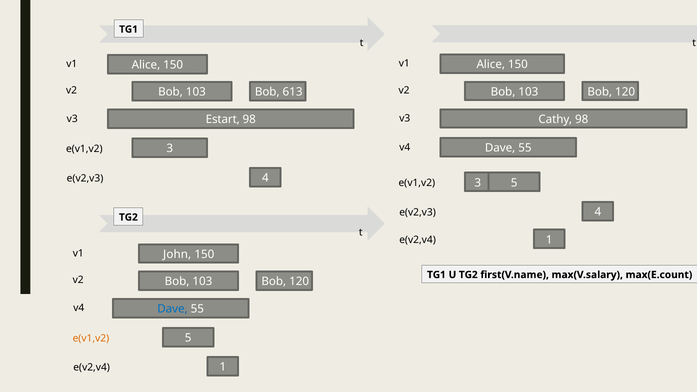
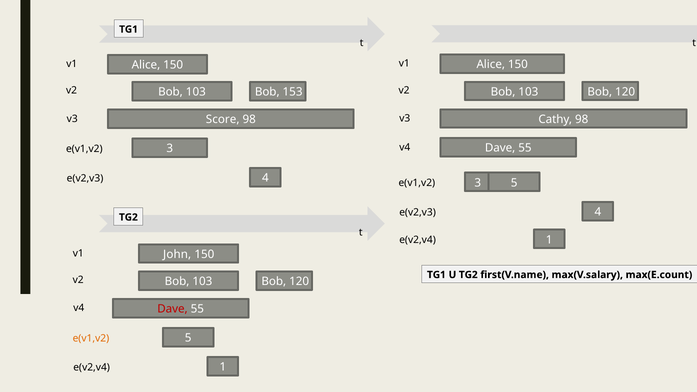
613: 613 -> 153
Estart: Estart -> Score
Dave at (172, 309) colour: blue -> red
